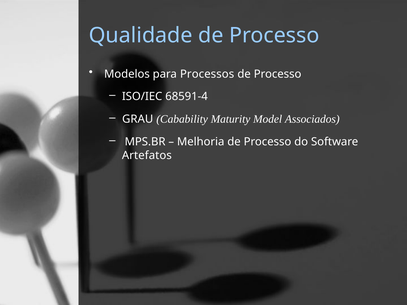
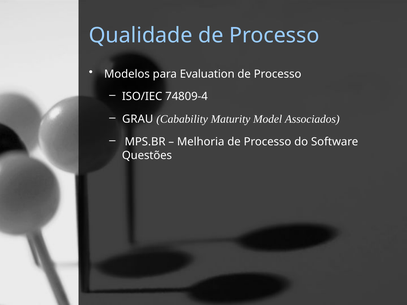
Processos: Processos -> Evaluation
68591-4: 68591-4 -> 74809-4
Artefatos: Artefatos -> Questões
